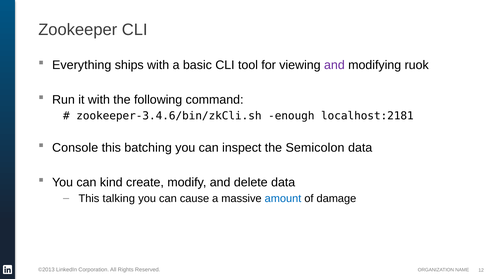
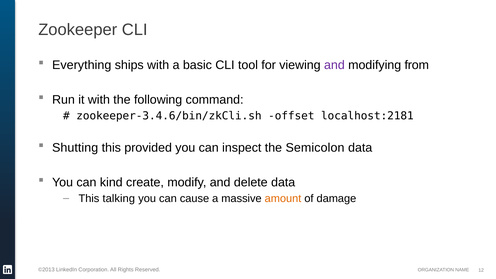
ruok: ruok -> from
enough: enough -> offset
Console: Console -> Shutting
batching: batching -> provided
amount colour: blue -> orange
